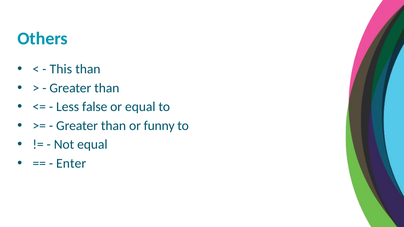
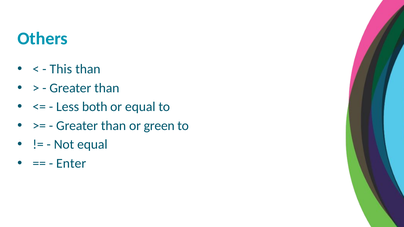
false: false -> both
funny: funny -> green
